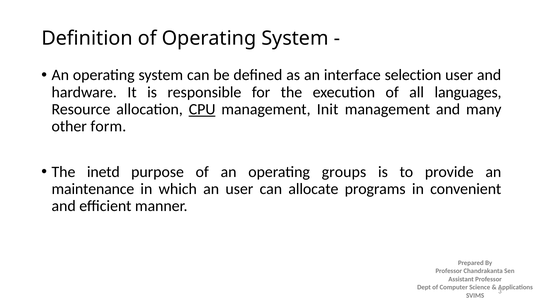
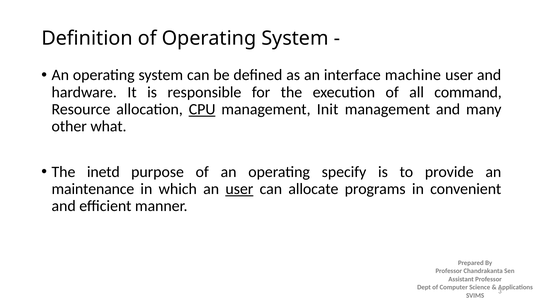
selection: selection -> machine
languages: languages -> command
form: form -> what
groups: groups -> specify
user at (239, 189) underline: none -> present
